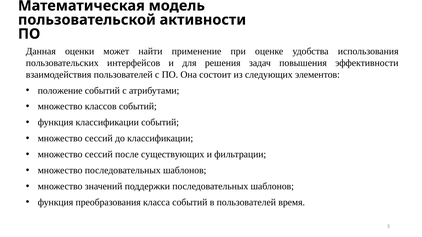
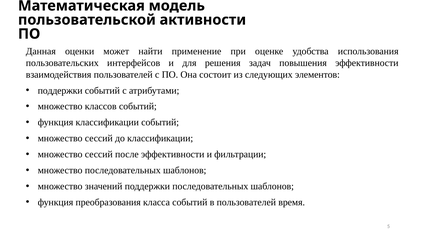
положение at (60, 91): положение -> поддержки
после существующих: существующих -> эффективности
